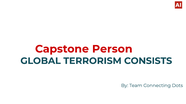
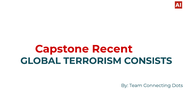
Person: Person -> Recent
